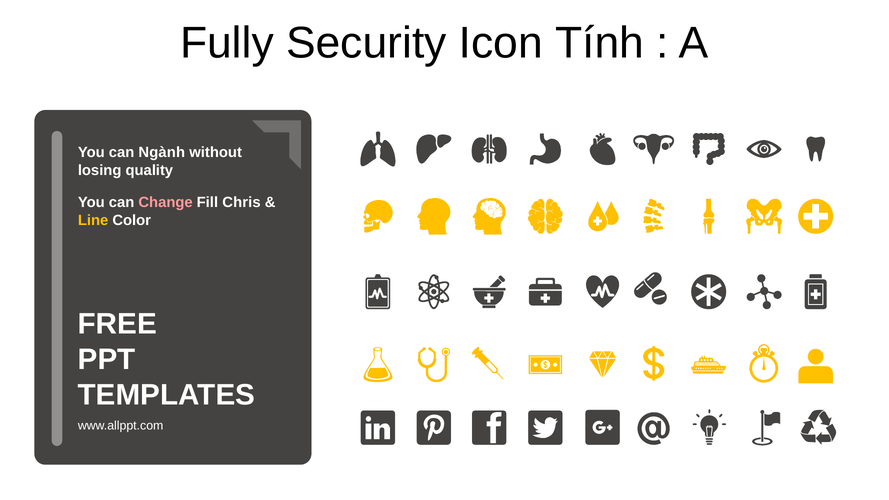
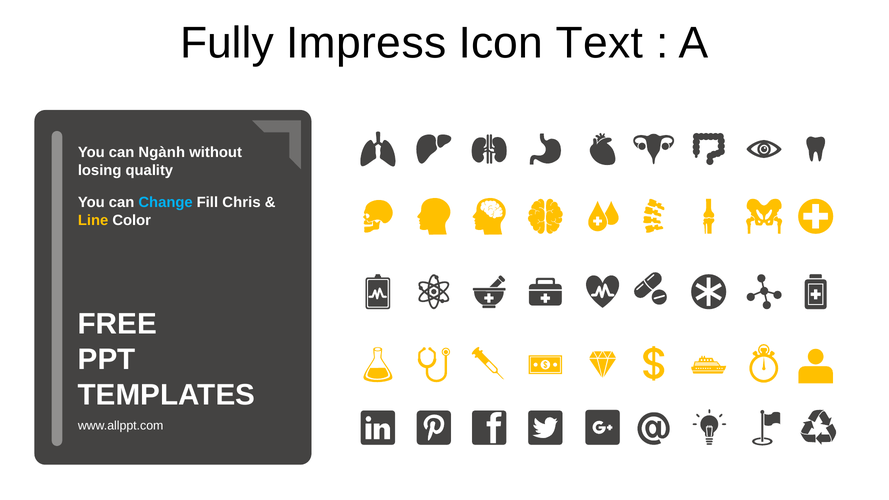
Security: Security -> Impress
Tính: Tính -> Text
Change colour: pink -> light blue
